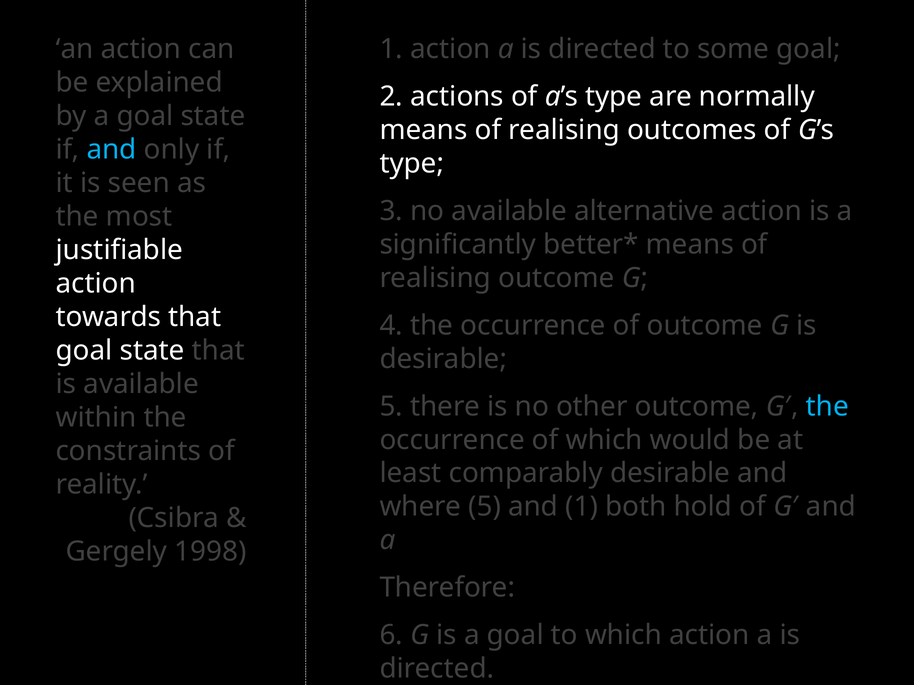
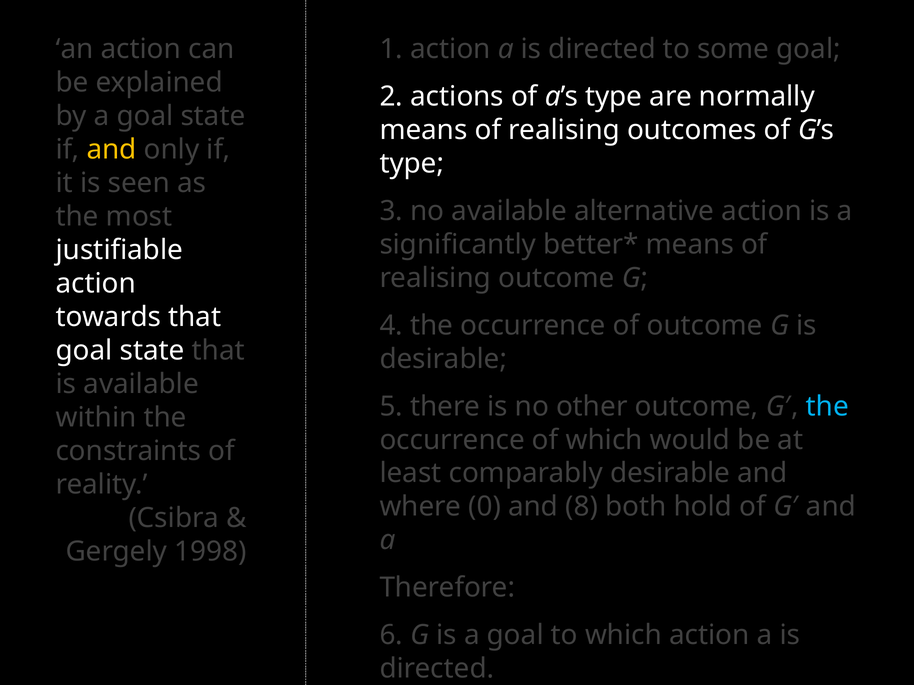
and at (112, 150) colour: light blue -> yellow
where 5: 5 -> 0
and 1: 1 -> 8
